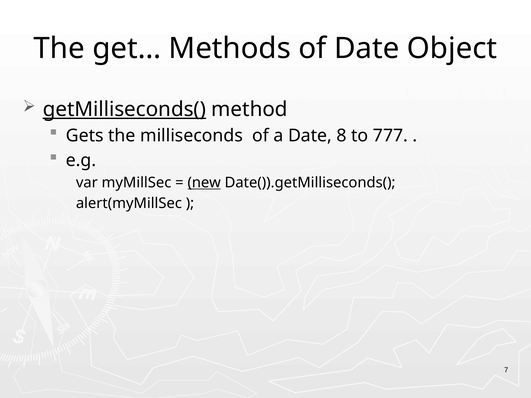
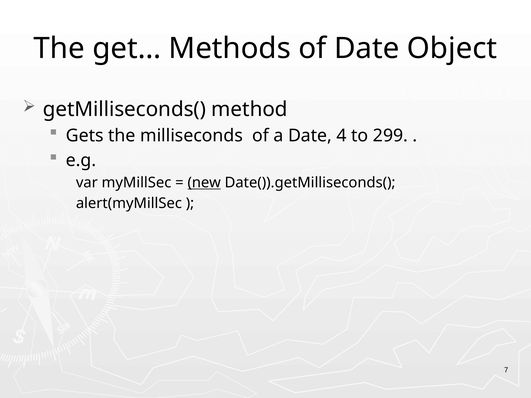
getMilliseconds( underline: present -> none
8: 8 -> 4
777: 777 -> 299
